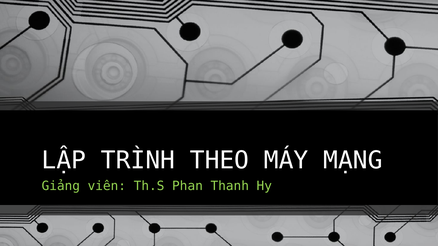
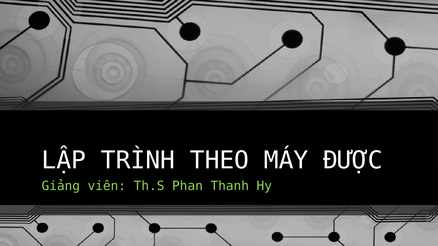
MẠNG: MẠNG -> ĐƯỢC
